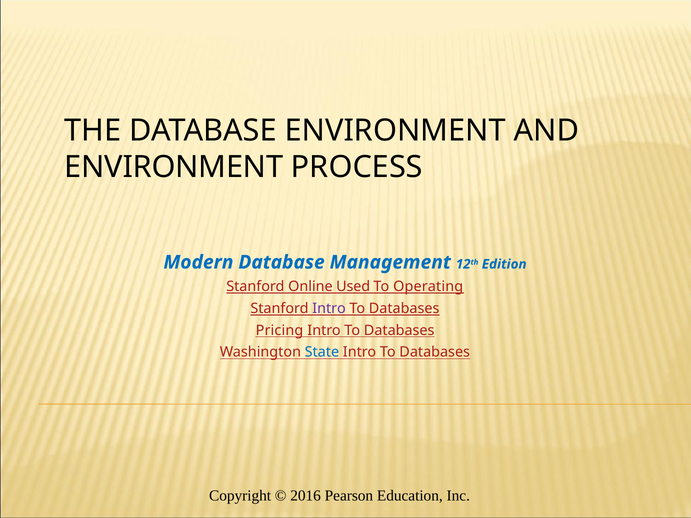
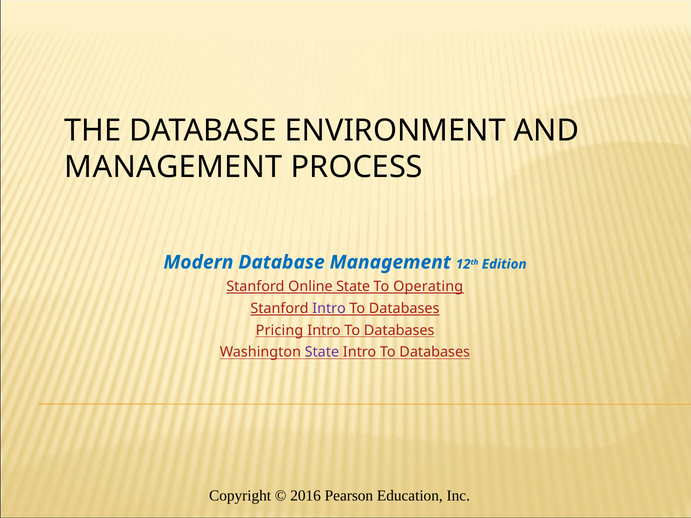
ENVIRONMENT at (174, 167): ENVIRONMENT -> MANAGEMENT
Online Used: Used -> State
State at (322, 352) colour: blue -> purple
